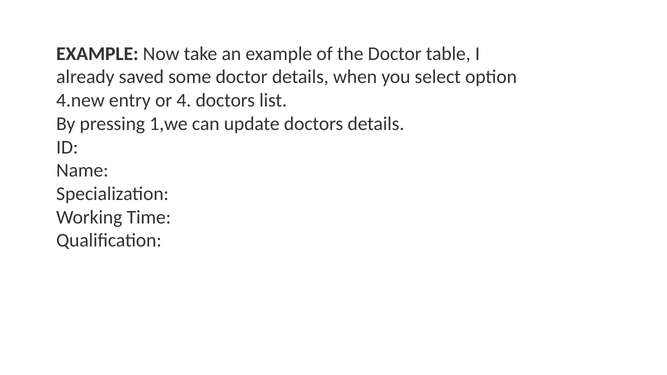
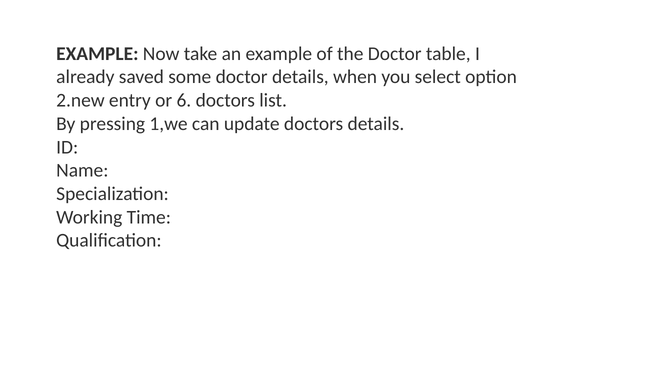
4.new: 4.new -> 2.new
4: 4 -> 6
